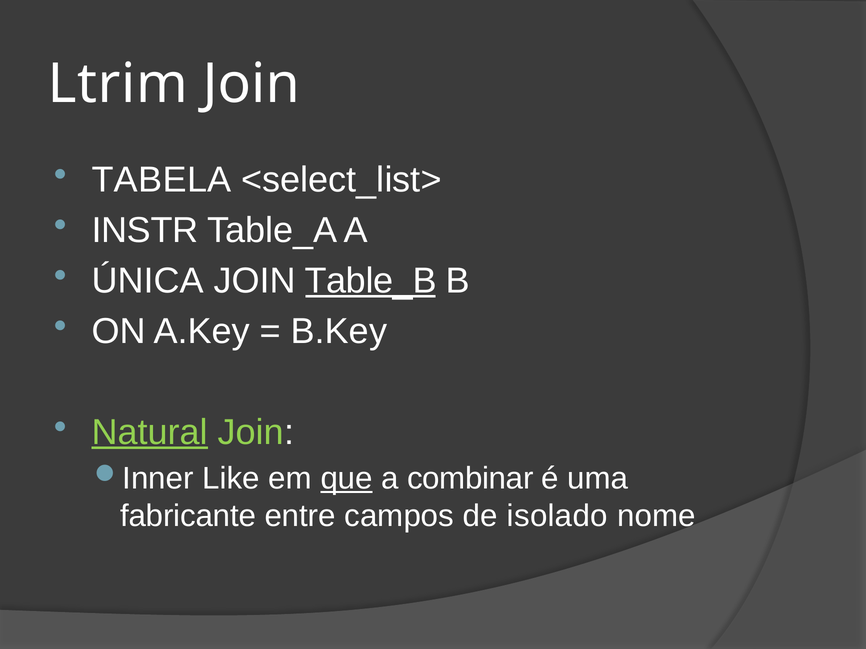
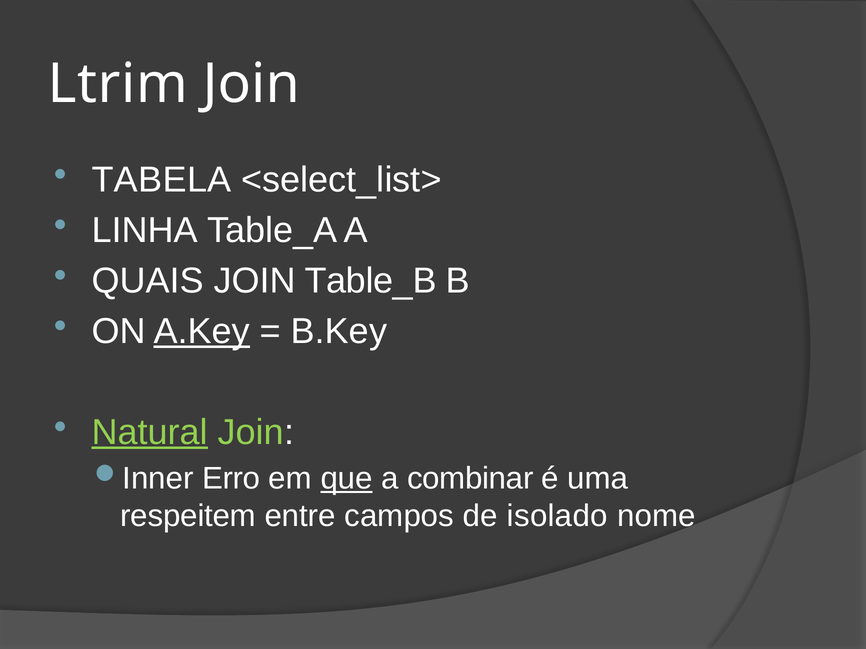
INSTR: INSTR -> LINHA
ÚNICA: ÚNICA -> QUAIS
Table_B underline: present -> none
A.Key underline: none -> present
Like: Like -> Erro
fabricante: fabricante -> respeitem
